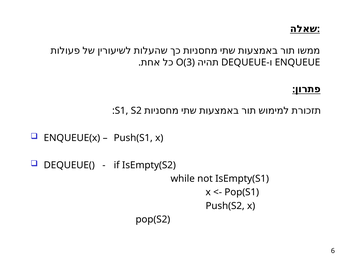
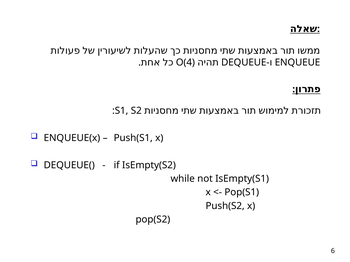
O(3: O(3 -> O(4
